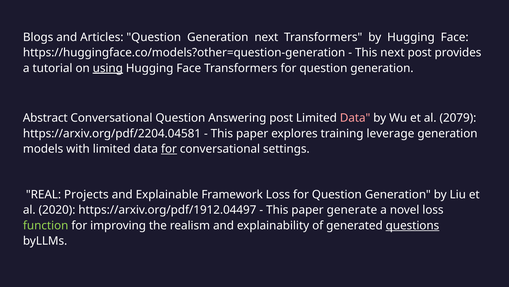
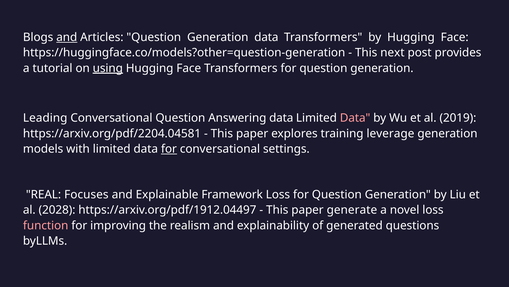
and at (67, 37) underline: none -> present
Generation next: next -> data
Abstract: Abstract -> Leading
Answering post: post -> data
2079: 2079 -> 2019
Projects: Projects -> Focuses
2020: 2020 -> 2028
function colour: light green -> pink
questions underline: present -> none
